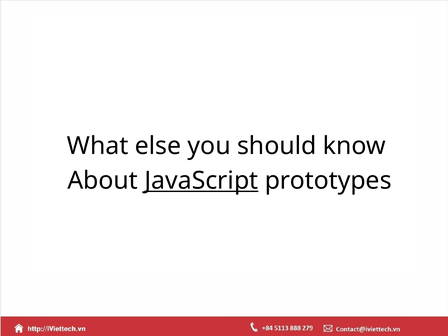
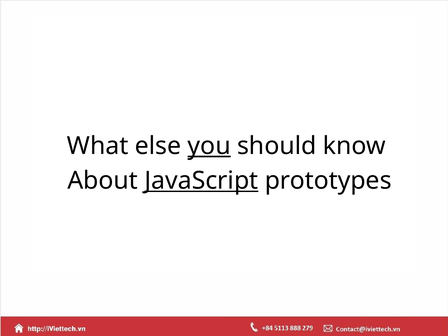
you underline: none -> present
